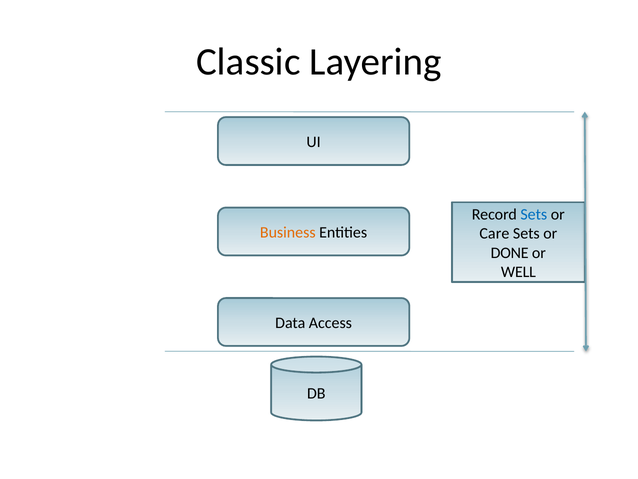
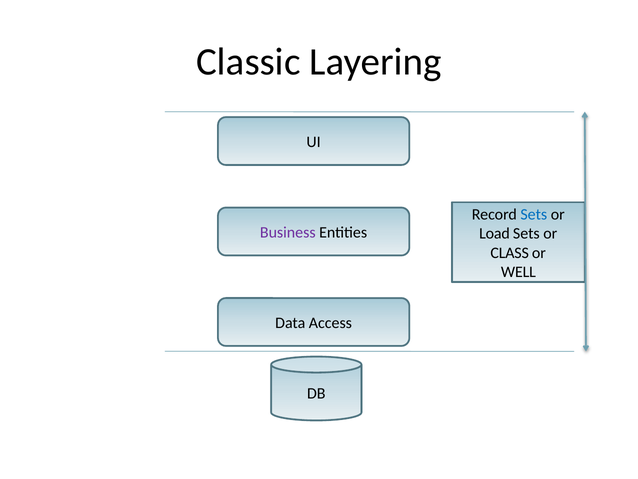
Business colour: orange -> purple
Care: Care -> Load
DONE: DONE -> CLASS
